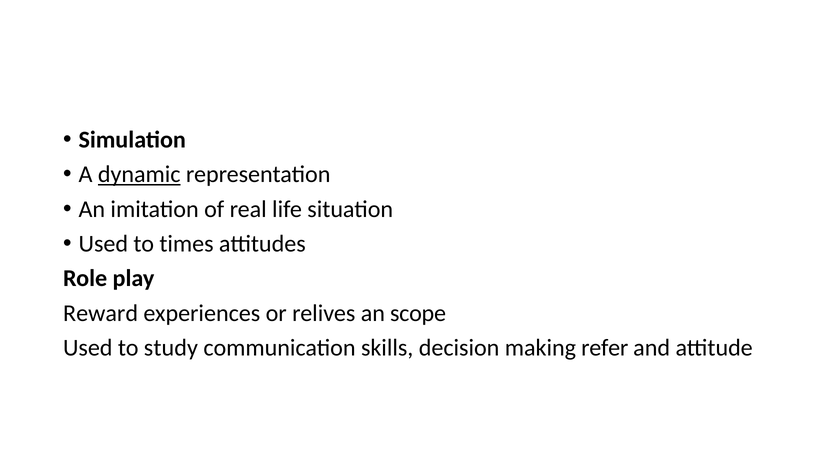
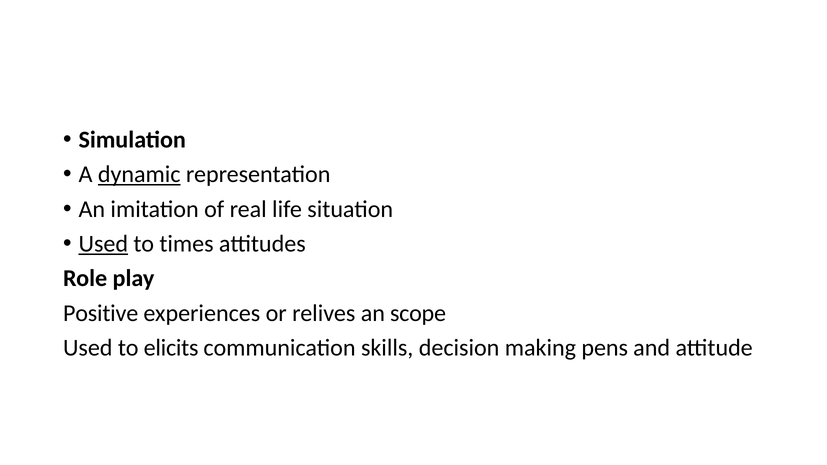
Used at (103, 244) underline: none -> present
Reward: Reward -> Positive
study: study -> elicits
refer: refer -> pens
